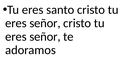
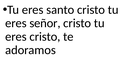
señor at (45, 37): señor -> cristo
